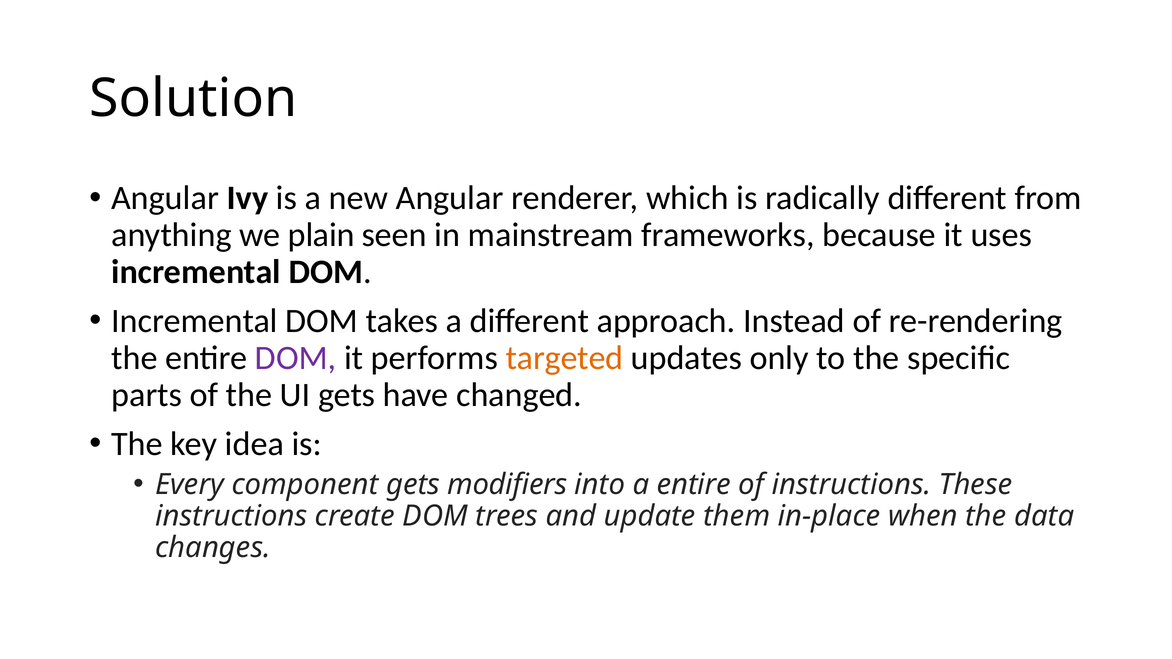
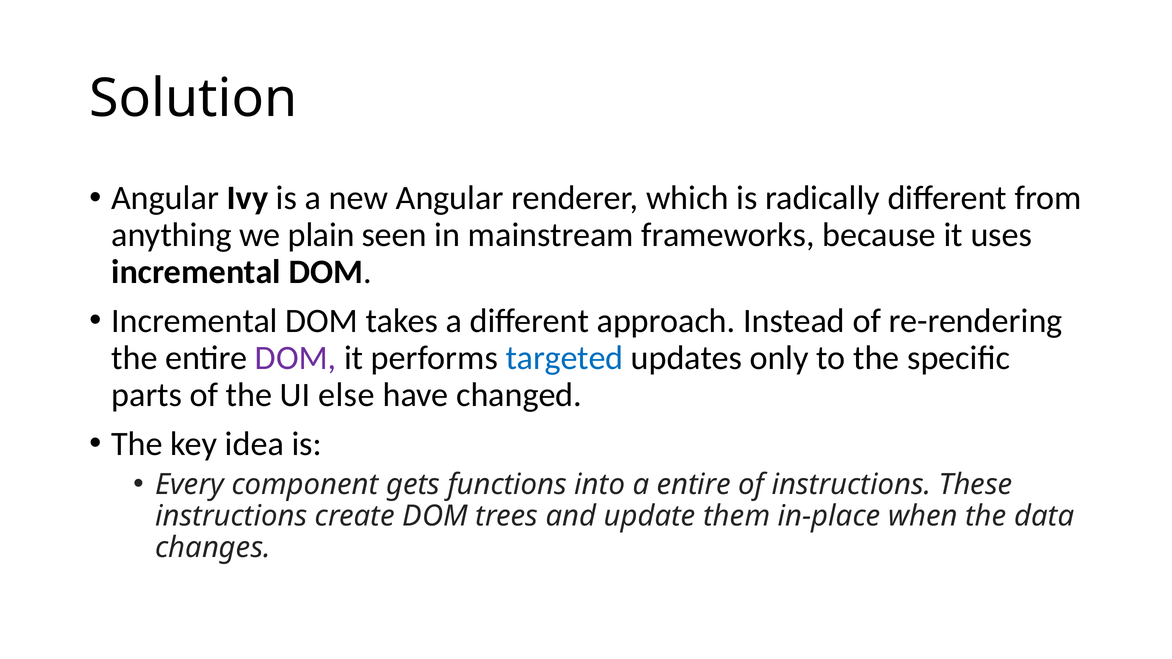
targeted colour: orange -> blue
UI gets: gets -> else
modifiers: modifiers -> functions
